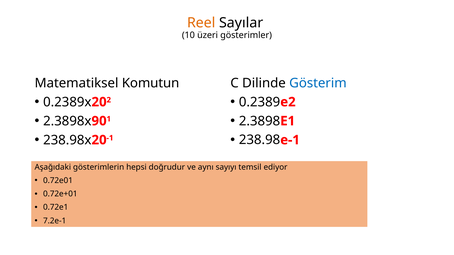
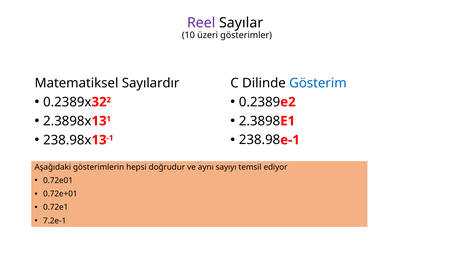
Reel colour: orange -> purple
Komutun: Komutun -> Sayılardır
20 at (99, 102): 20 -> 32
90 at (99, 121): 90 -> 13
20 at (99, 140): 20 -> 13
